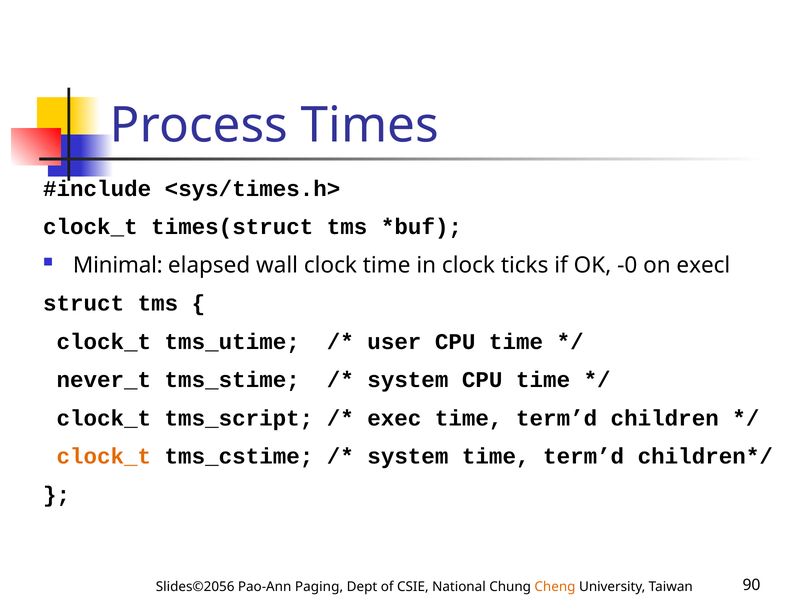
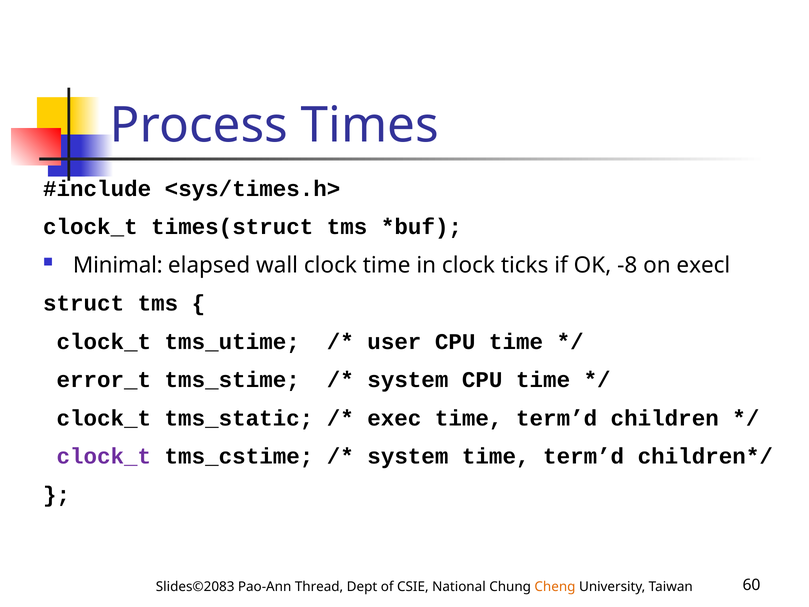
-0: -0 -> -8
never_t: never_t -> error_t
tms_script: tms_script -> tms_static
clock_t at (104, 456) colour: orange -> purple
Slides©2056: Slides©2056 -> Slides©2083
Paging: Paging -> Thread
90: 90 -> 60
